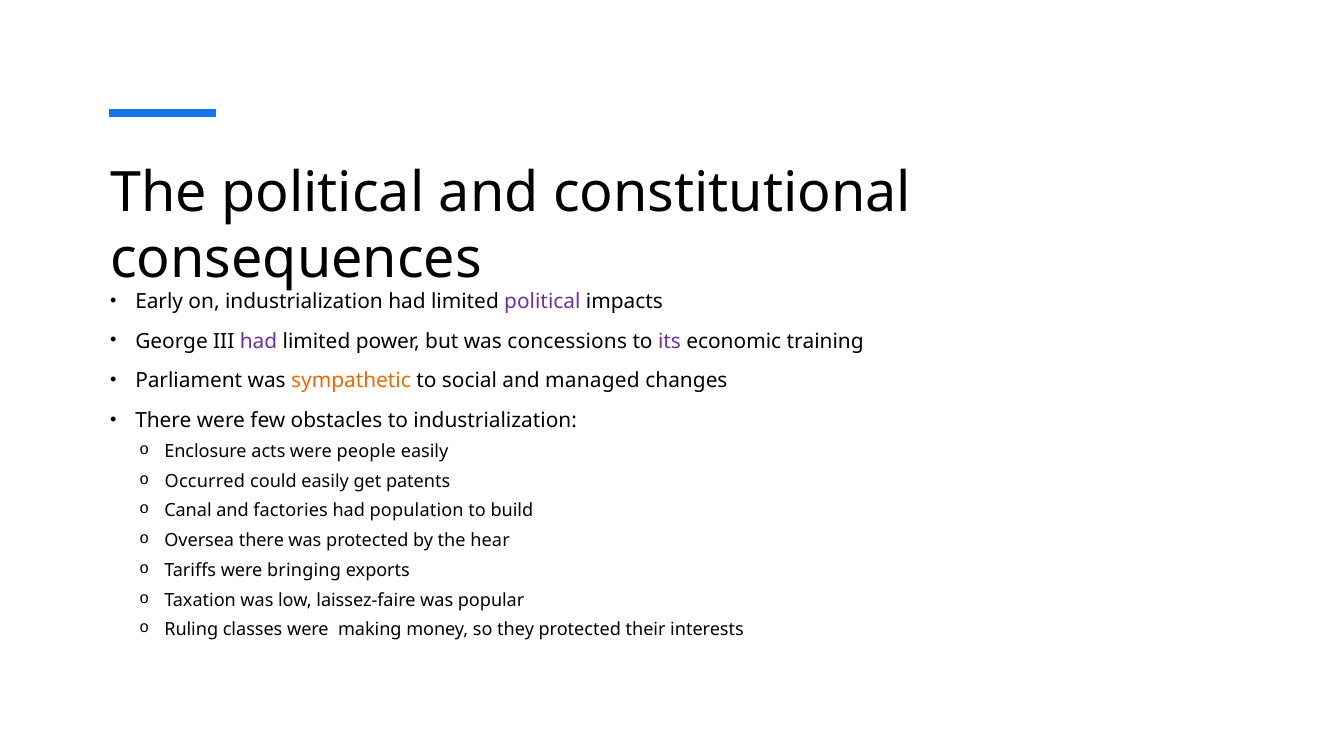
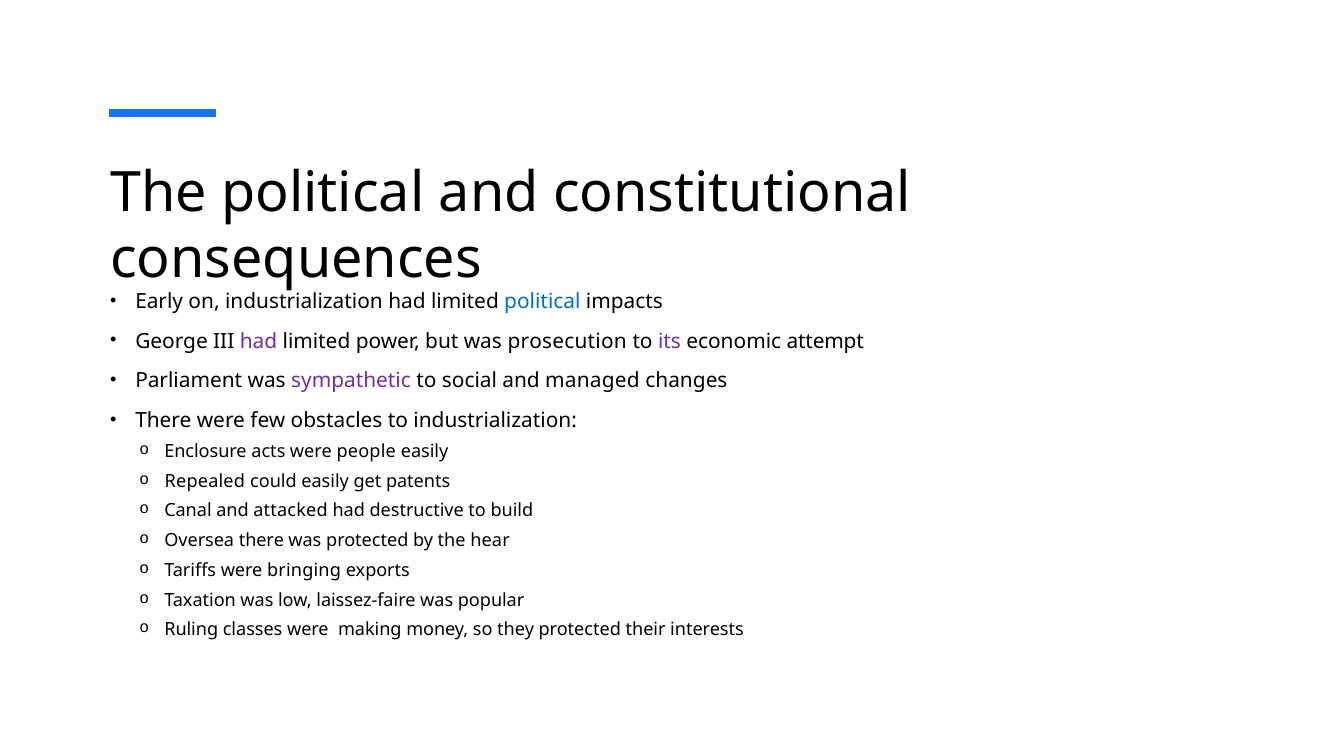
political at (542, 301) colour: purple -> blue
concessions: concessions -> prosecution
training: training -> attempt
sympathetic colour: orange -> purple
Occurred: Occurred -> Repealed
factories: factories -> attacked
population: population -> destructive
